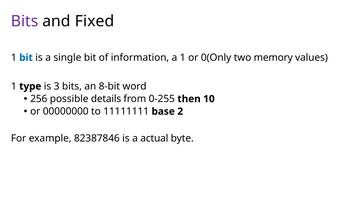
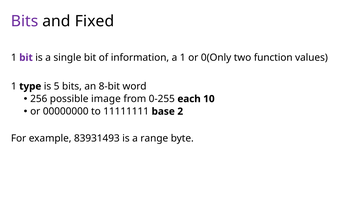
bit at (26, 58) colour: blue -> purple
memory: memory -> function
3: 3 -> 5
details: details -> image
then: then -> each
82387846: 82387846 -> 83931493
actual: actual -> range
